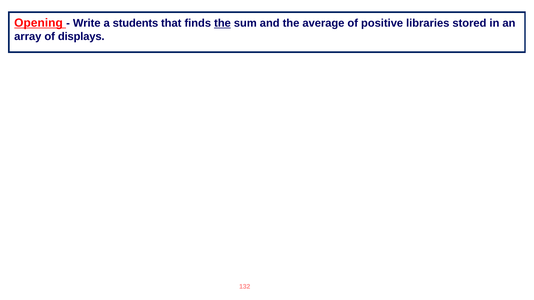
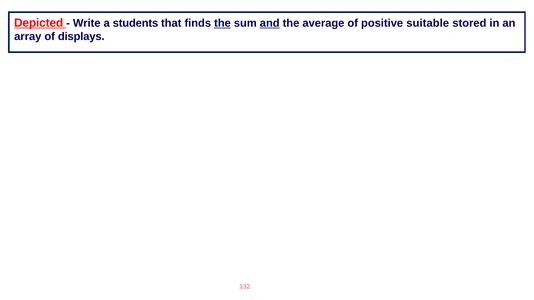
Opening: Opening -> Depicted
and underline: none -> present
libraries: libraries -> suitable
